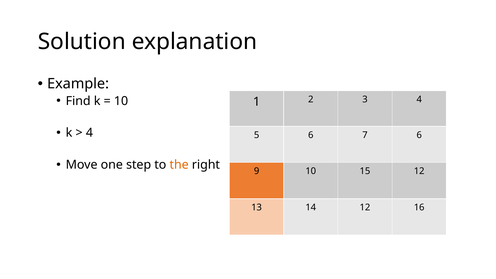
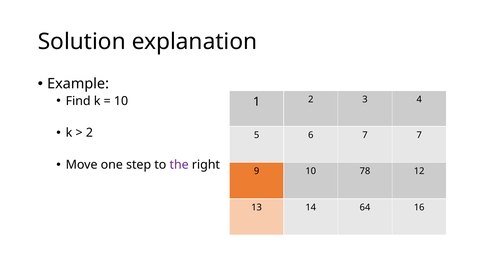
4 at (89, 133): 4 -> 2
7 6: 6 -> 7
the colour: orange -> purple
15: 15 -> 78
14 12: 12 -> 64
